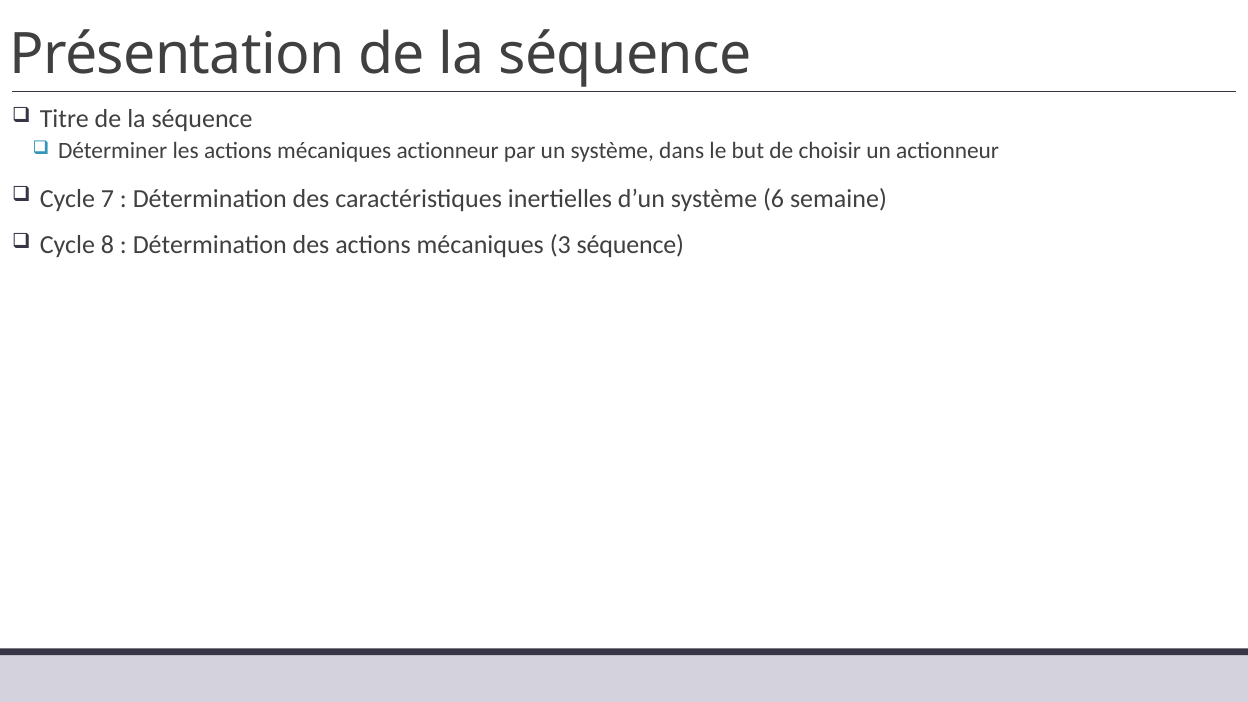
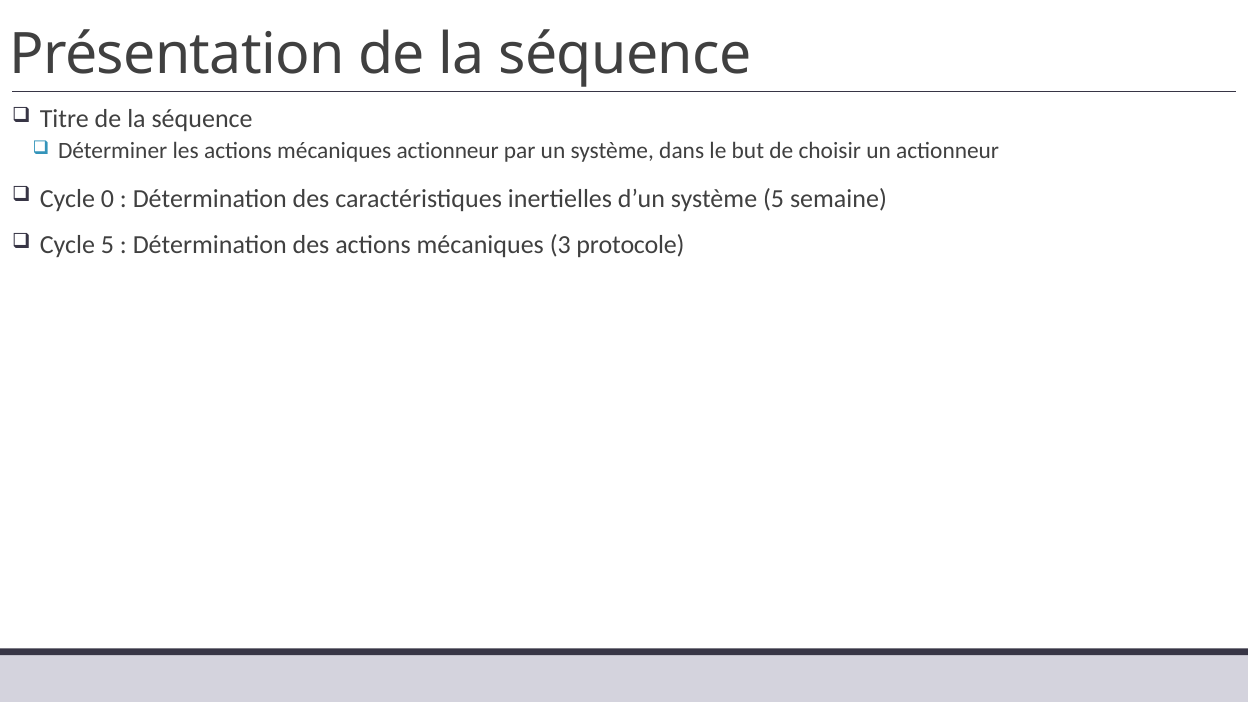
7: 7 -> 0
système 6: 6 -> 5
Cycle 8: 8 -> 5
3 séquence: séquence -> protocole
